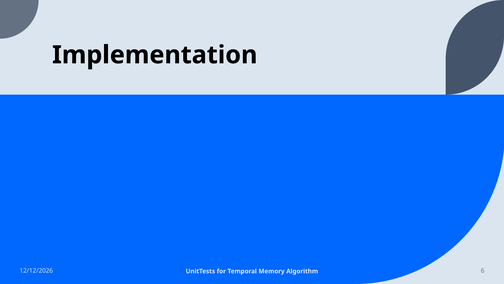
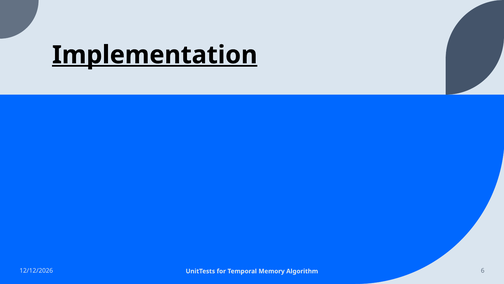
Implementation underline: none -> present
